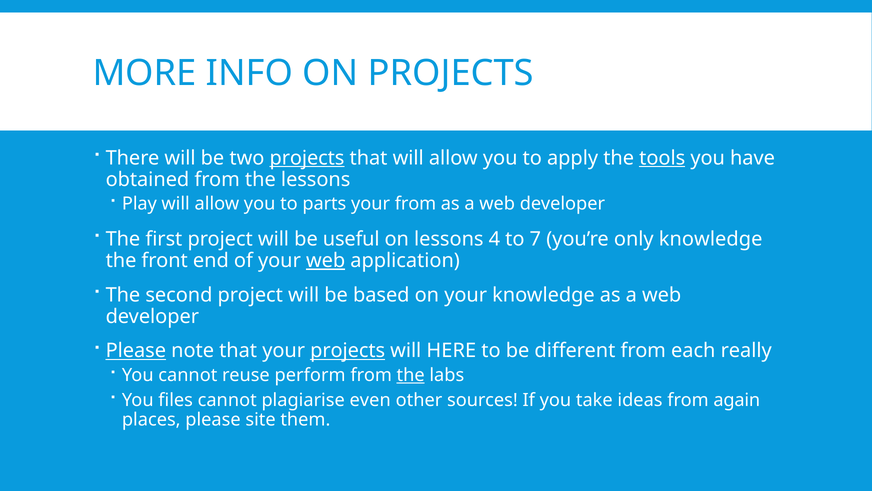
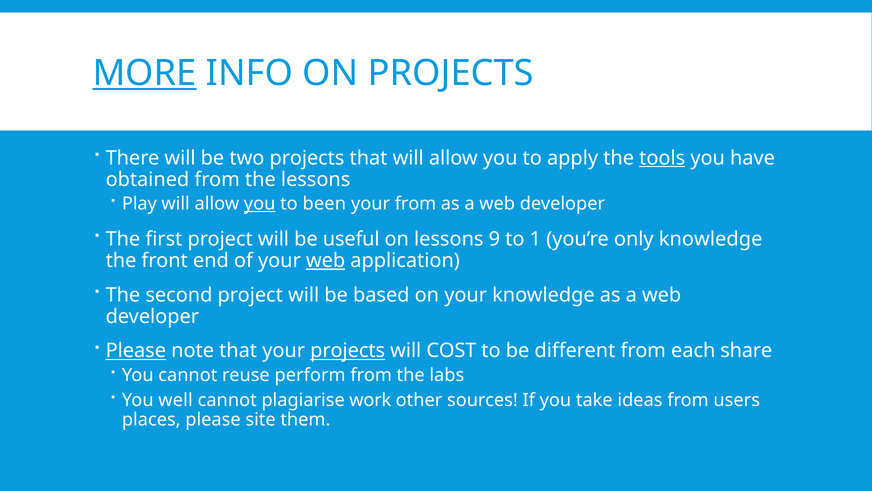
MORE underline: none -> present
projects at (307, 158) underline: present -> none
you at (260, 204) underline: none -> present
parts: parts -> been
4: 4 -> 9
7: 7 -> 1
HERE: HERE -> COST
really: really -> share
the at (411, 375) underline: present -> none
files: files -> well
even: even -> work
again: again -> users
